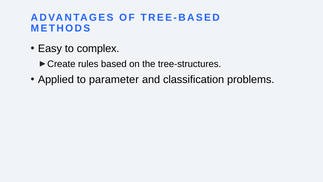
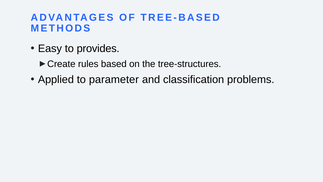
complex: complex -> provides
